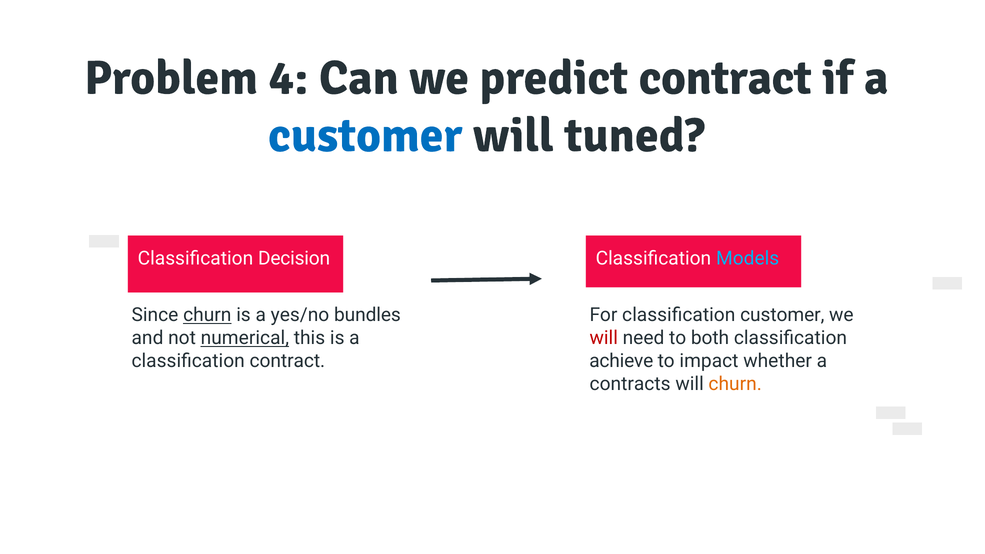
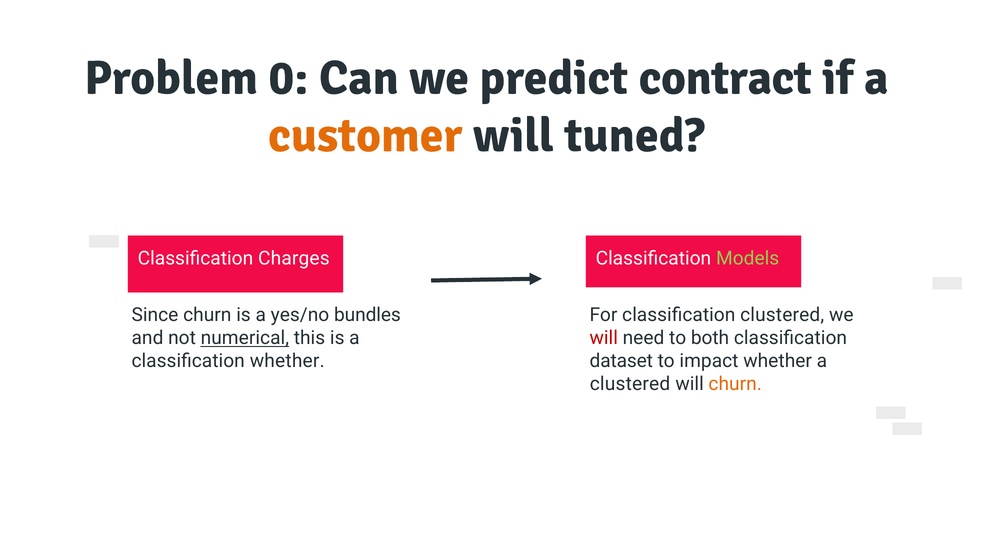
4: 4 -> 0
customer at (365, 135) colour: blue -> orange
Decision: Decision -> Charges
Models colour: light blue -> light green
churn at (207, 315) underline: present -> none
classification customer: customer -> clustered
classification contract: contract -> whether
achieve: achieve -> dataset
contracts at (630, 384): contracts -> clustered
